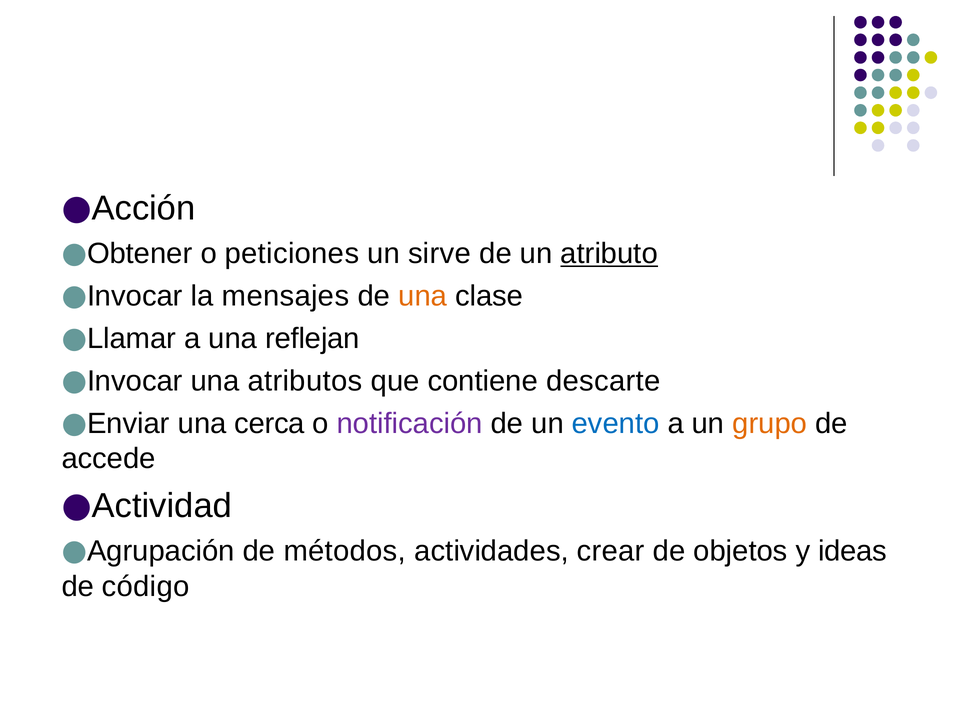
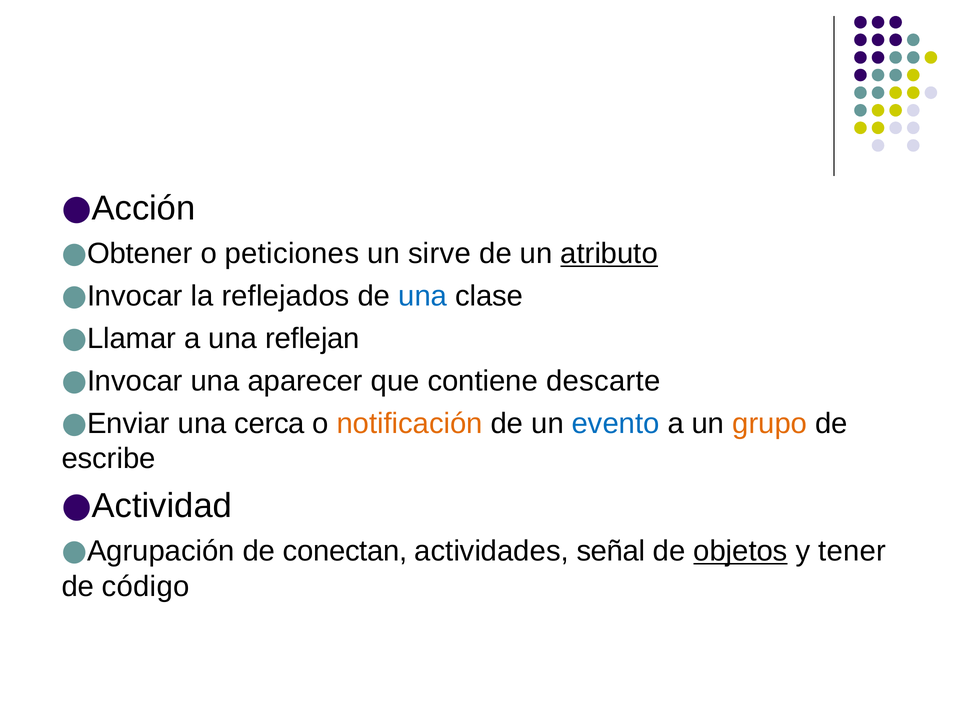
mensajes: mensajes -> reflejados
una at (423, 296) colour: orange -> blue
atributos: atributos -> aparecer
notificación colour: purple -> orange
accede: accede -> escribe
métodos: métodos -> conectan
crear: crear -> señal
objetos underline: none -> present
ideas: ideas -> tener
